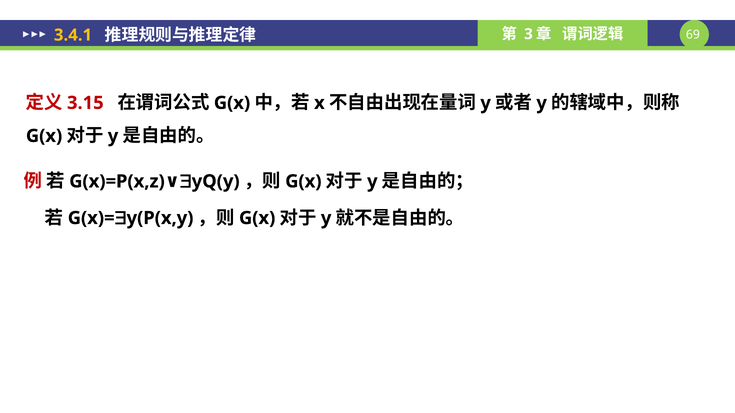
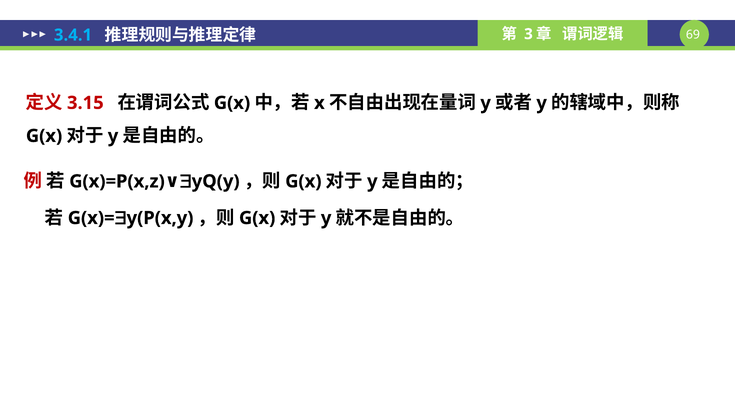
3.4.1 colour: yellow -> light blue
